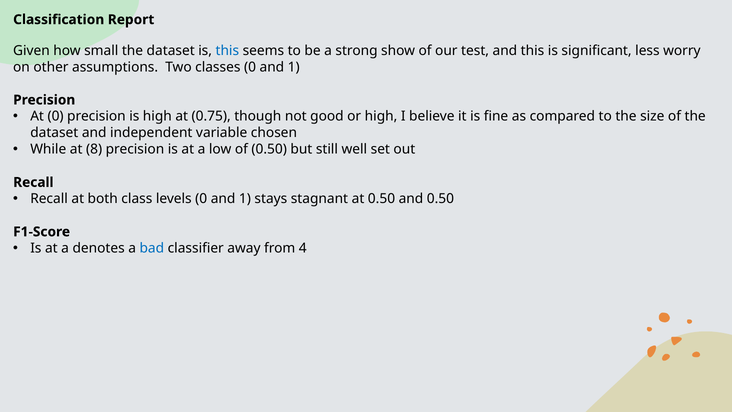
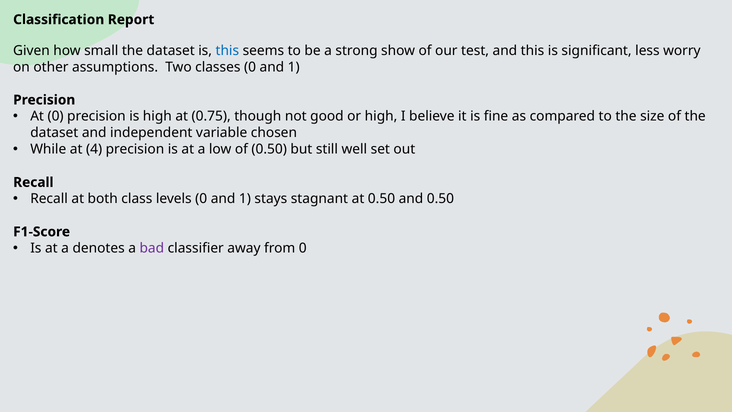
8: 8 -> 4
bad colour: blue -> purple
from 4: 4 -> 0
